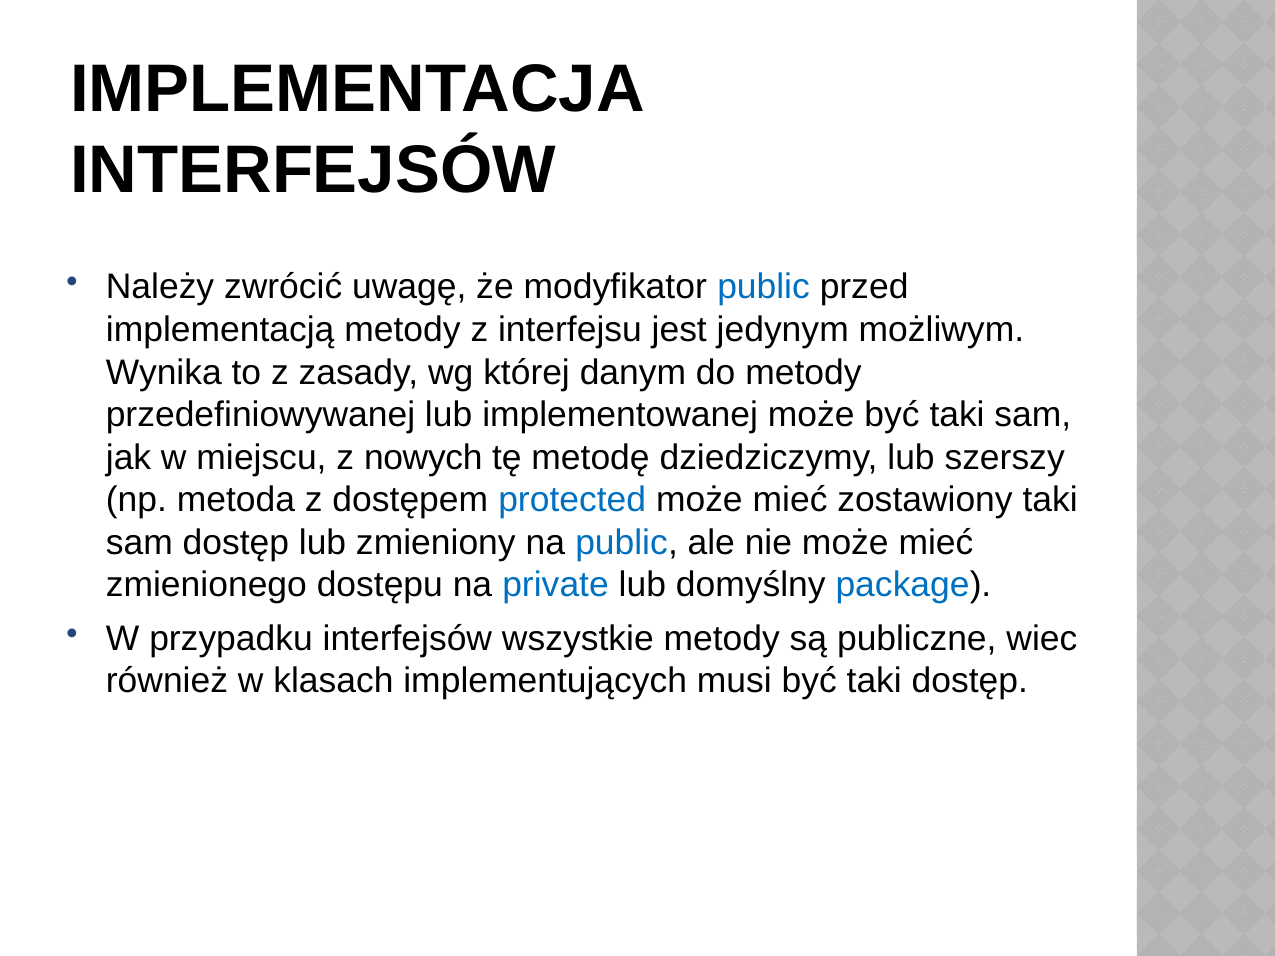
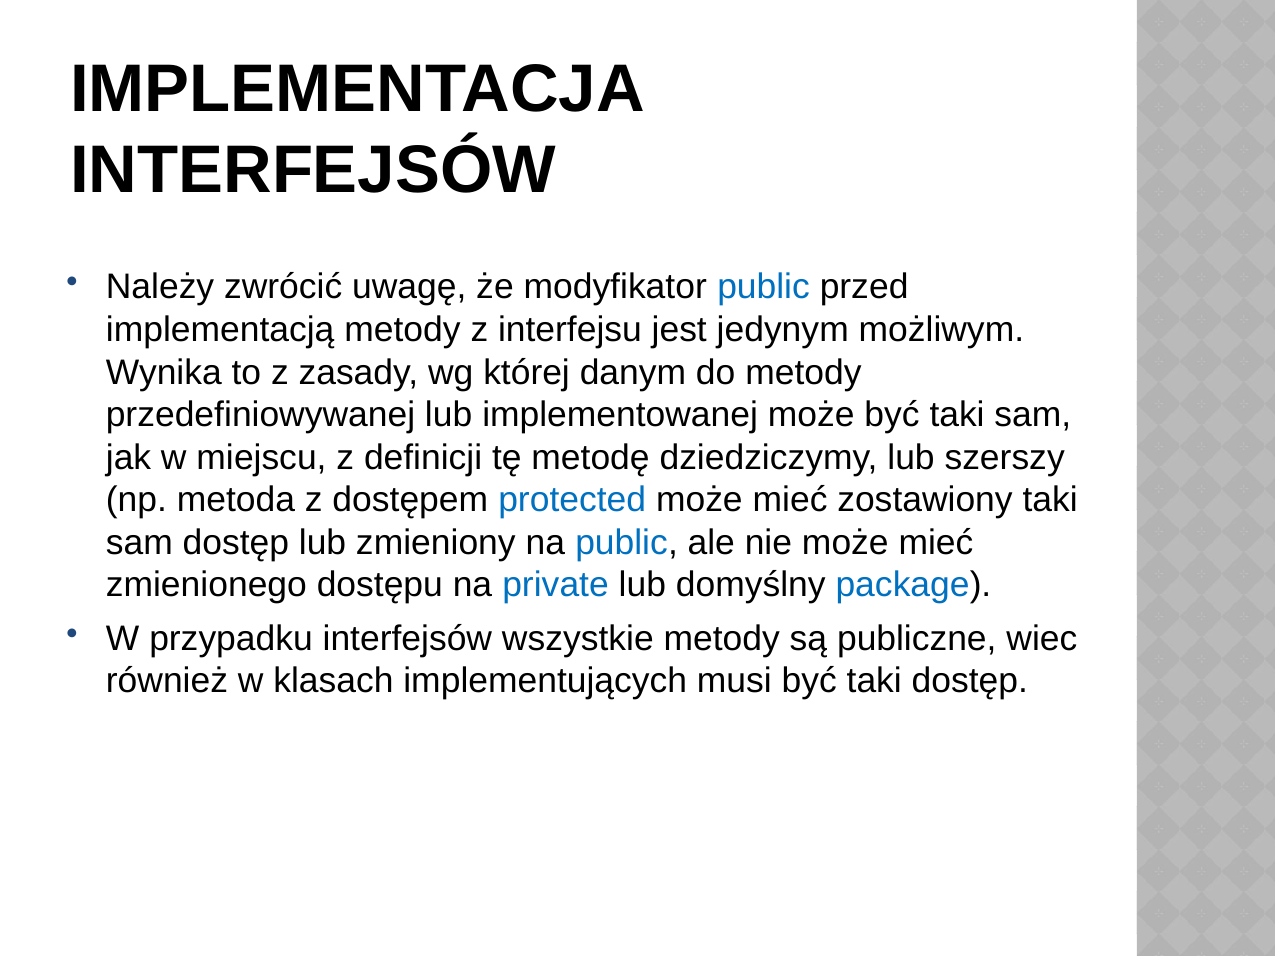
nowych: nowych -> definicji
